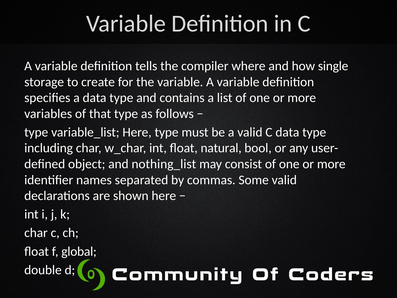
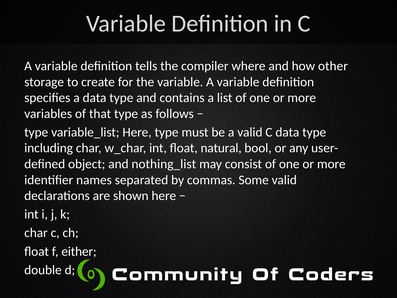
single: single -> other
global: global -> either
